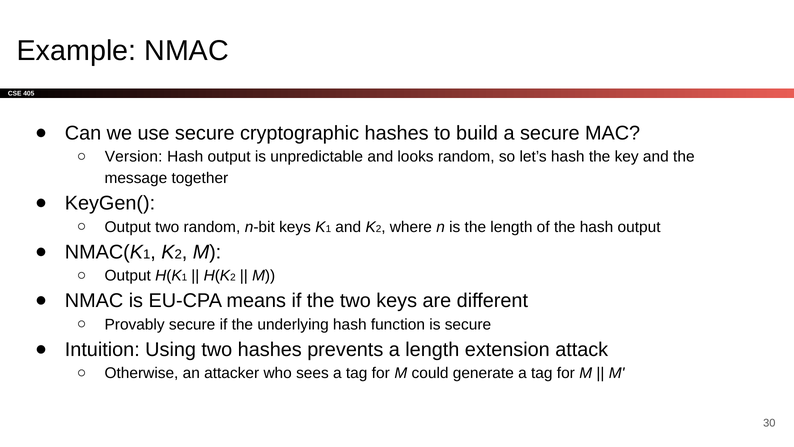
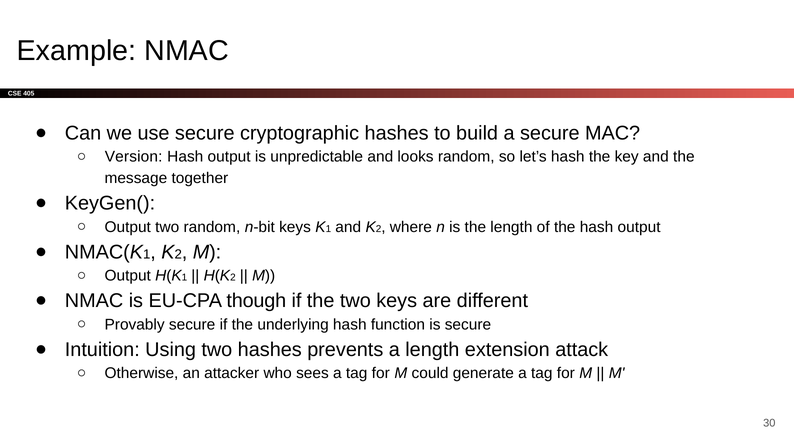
means: means -> though
